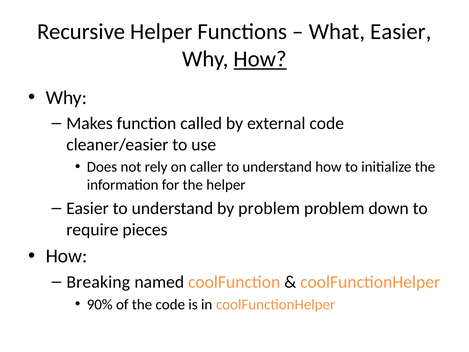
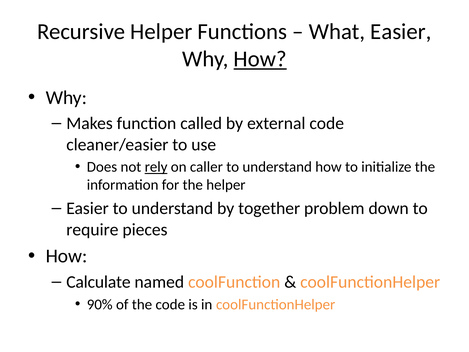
rely underline: none -> present
by problem: problem -> together
Breaking: Breaking -> Calculate
